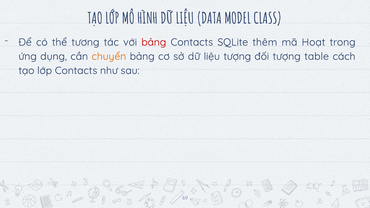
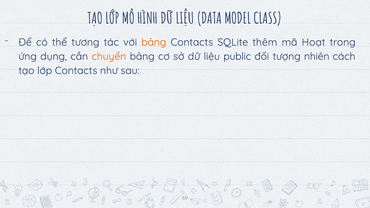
bảng at (154, 42) colour: red -> orange
liệu tượng: tượng -> public
table: table -> nhiên
